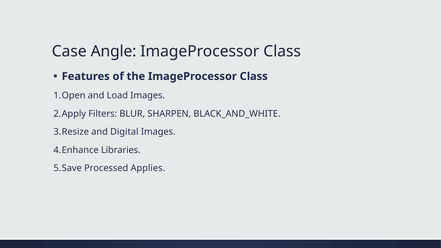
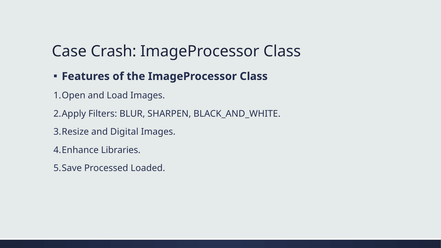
Angle: Angle -> Crash
Applies: Applies -> Loaded
